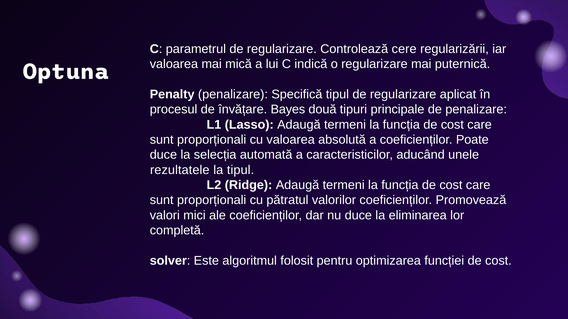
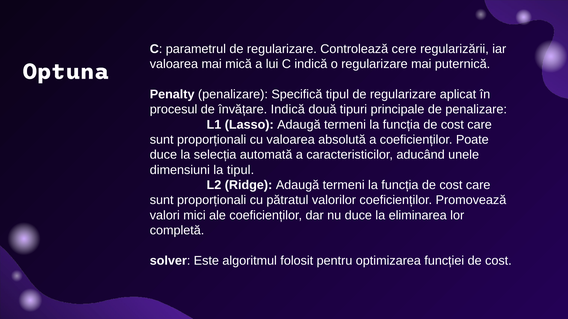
învățare Bayes: Bayes -> Indică
rezultatele: rezultatele -> dimensiuni
